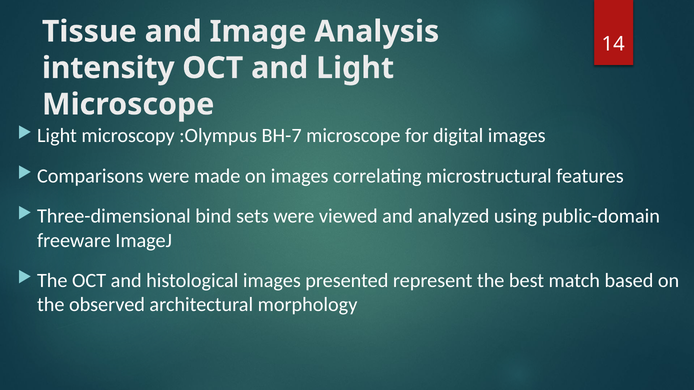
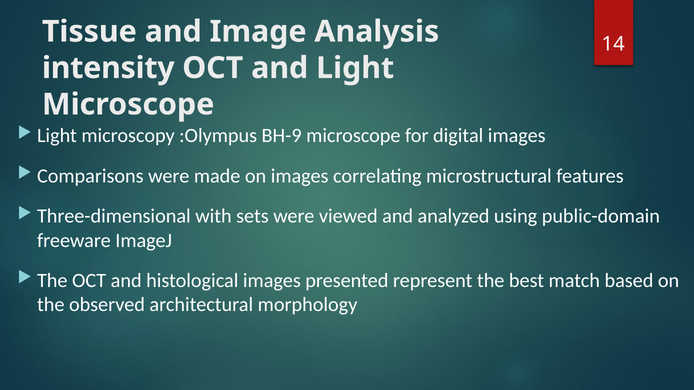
BH-7: BH-7 -> BH-9
bind: bind -> with
